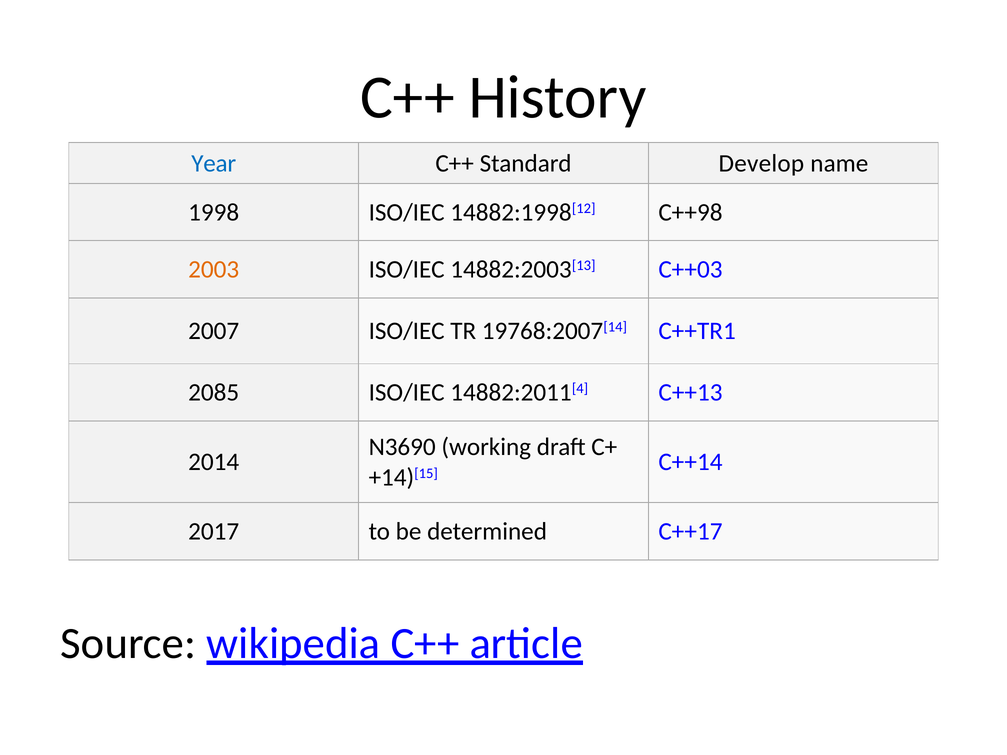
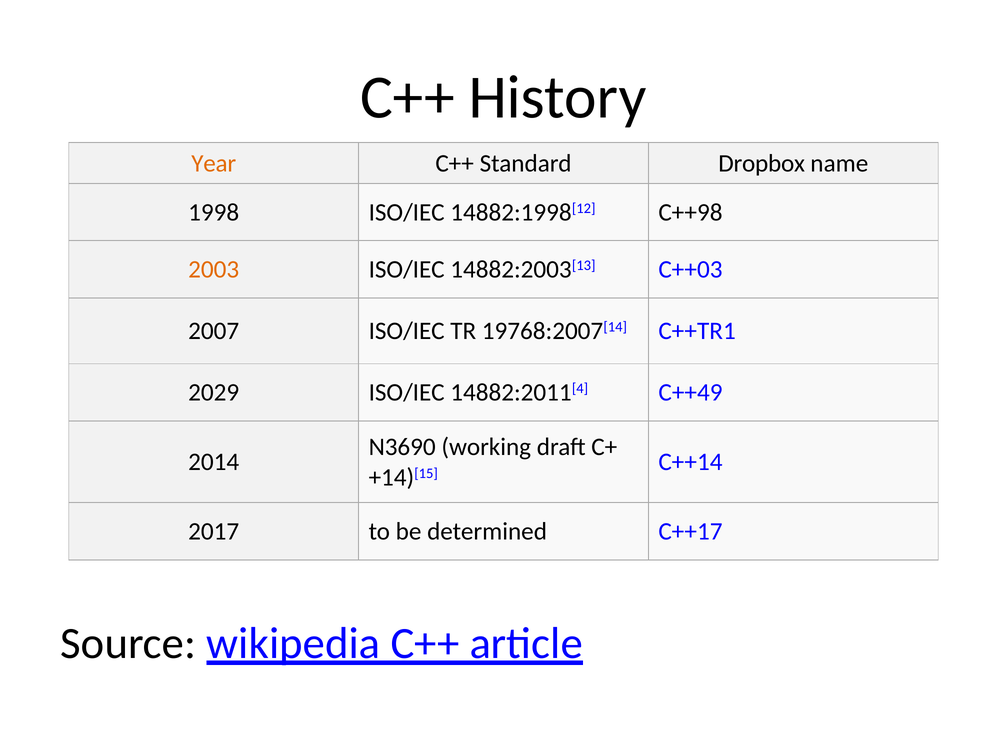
Year colour: blue -> orange
Develop: Develop -> Dropbox
2085: 2085 -> 2029
C++13: C++13 -> C++49
